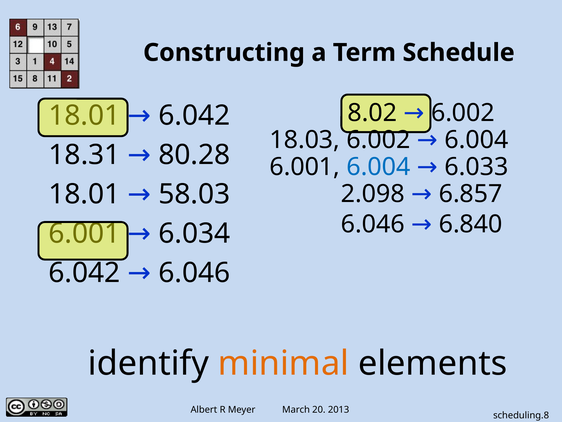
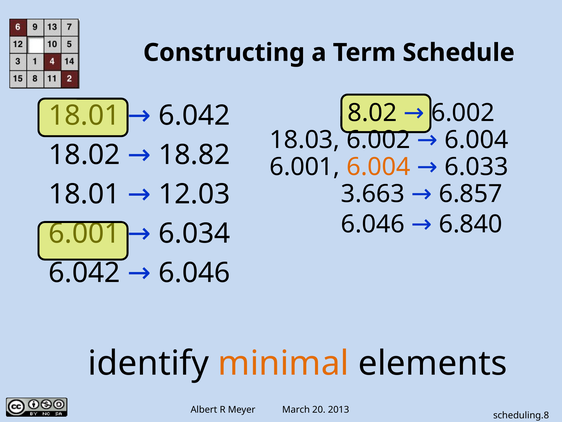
18.31: 18.31 -> 18.02
80.28: 80.28 -> 18.82
6.004 at (378, 167) colour: blue -> orange
58.03: 58.03 -> 12.03
2.098: 2.098 -> 3.663
